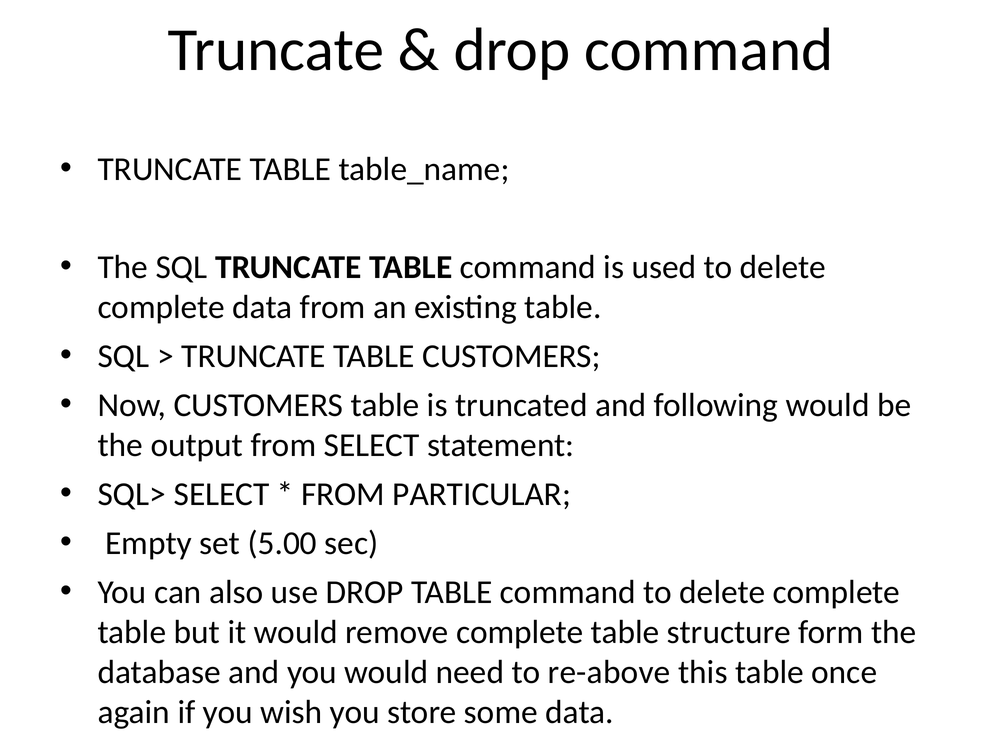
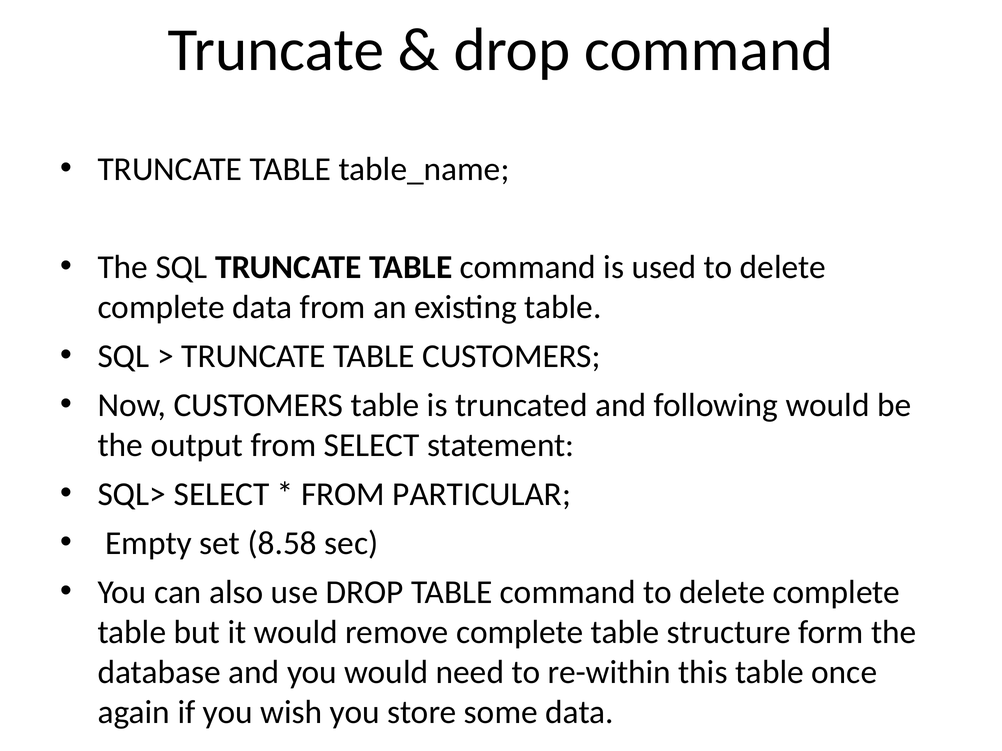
5.00: 5.00 -> 8.58
re-above: re-above -> re-within
